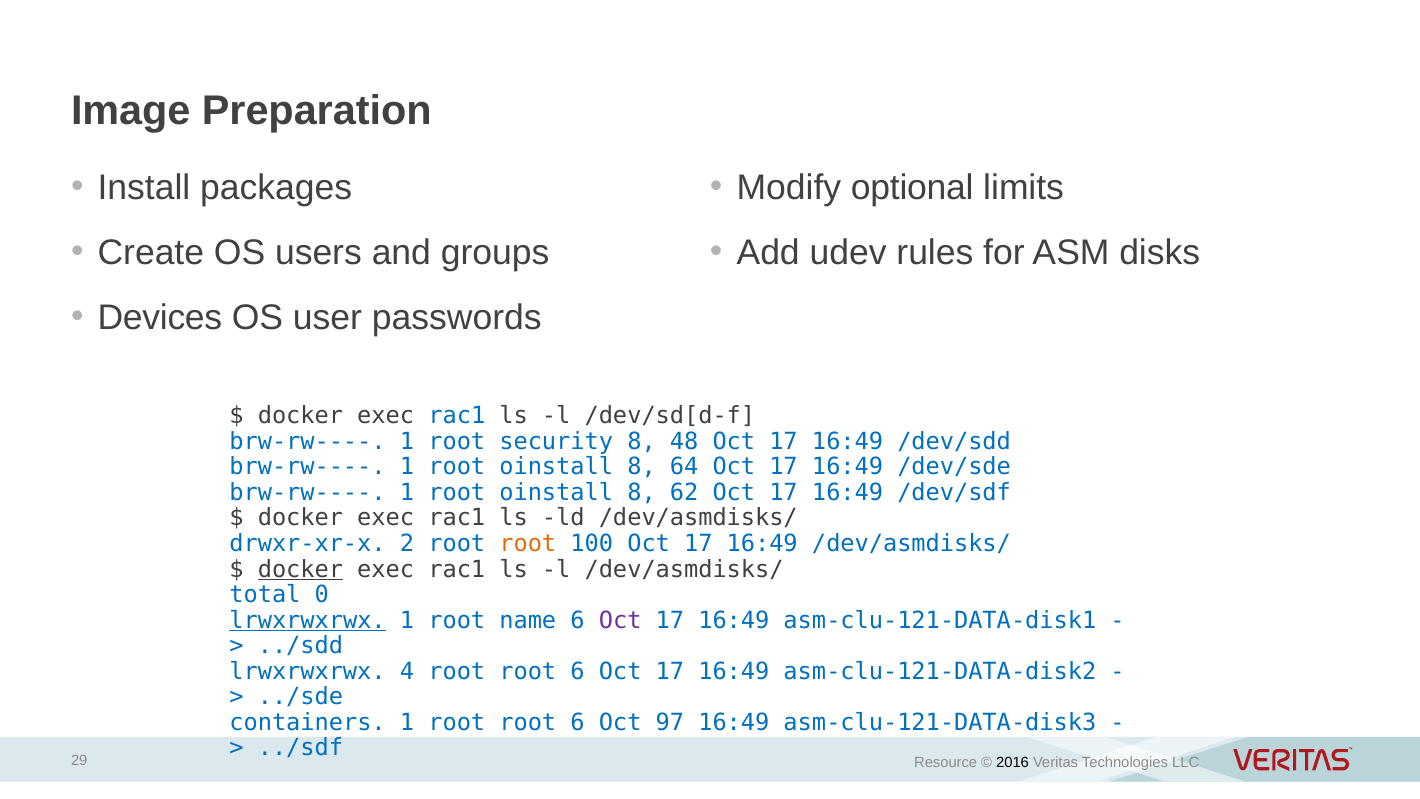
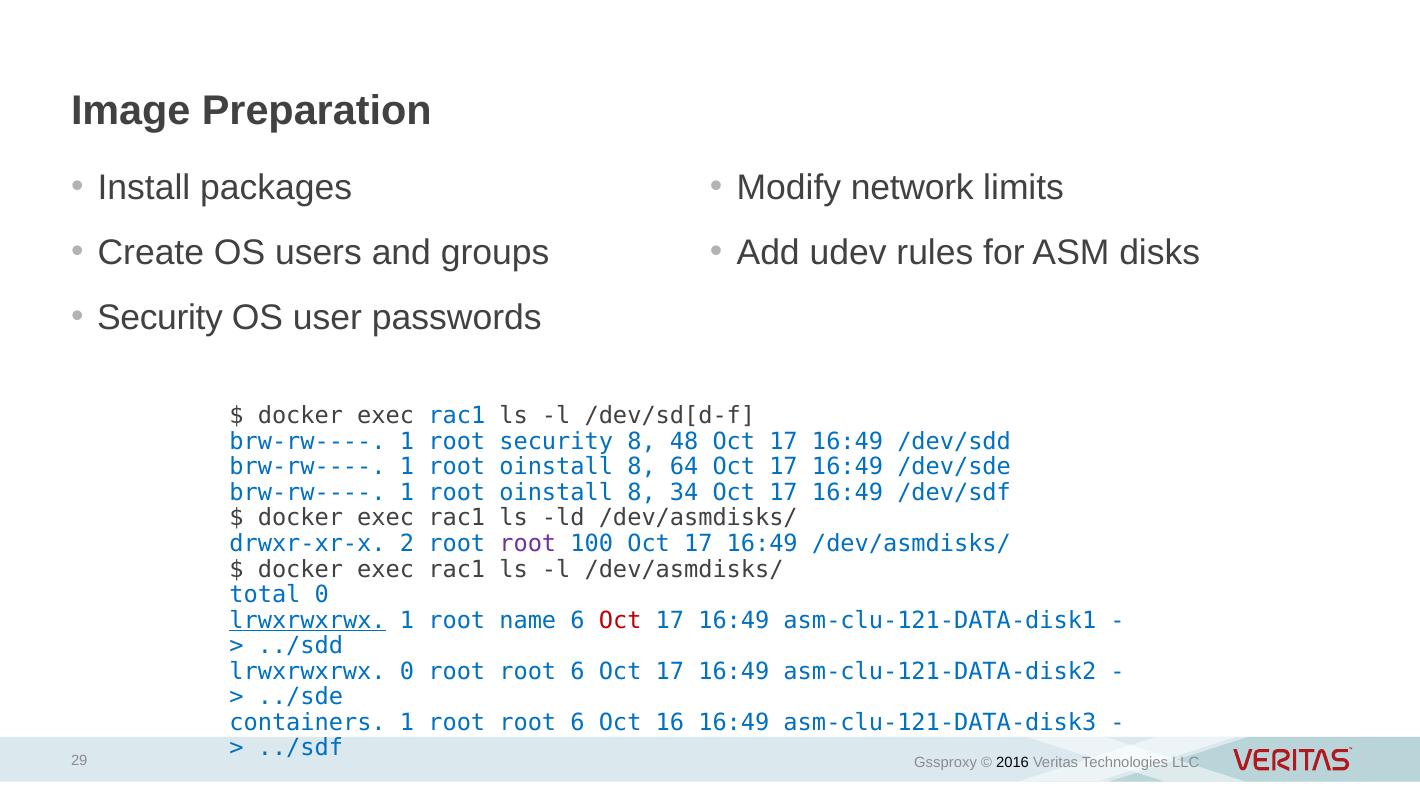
optional: optional -> network
Devices at (160, 318): Devices -> Security
62: 62 -> 34
root at (528, 544) colour: orange -> purple
docker at (300, 569) underline: present -> none
Oct at (620, 620) colour: purple -> red
lrwxrwxrwx 4: 4 -> 0
97: 97 -> 16
Resource: Resource -> Gssproxy
